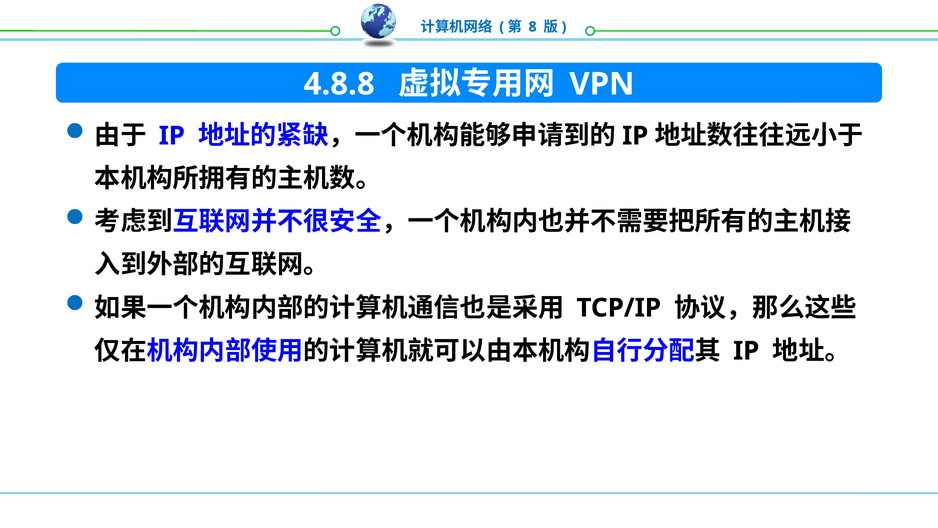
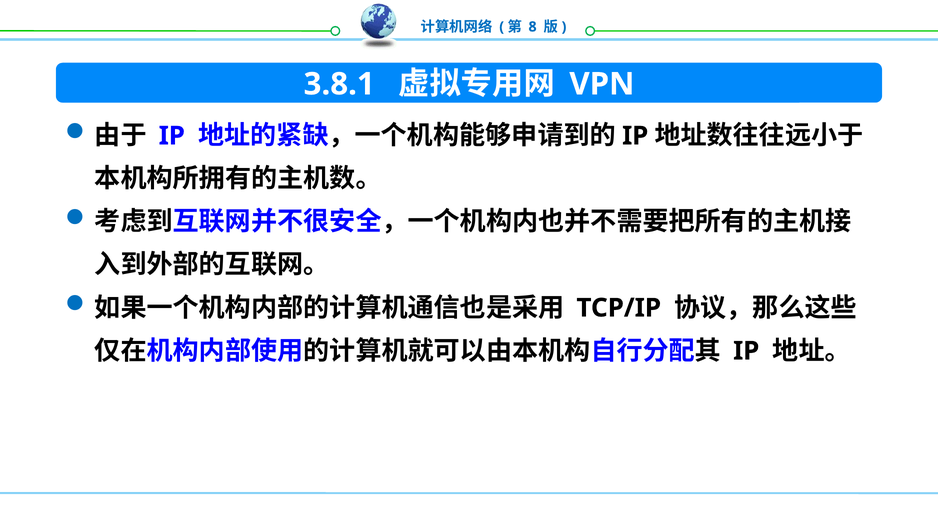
4.8.8: 4.8.8 -> 3.8.1
